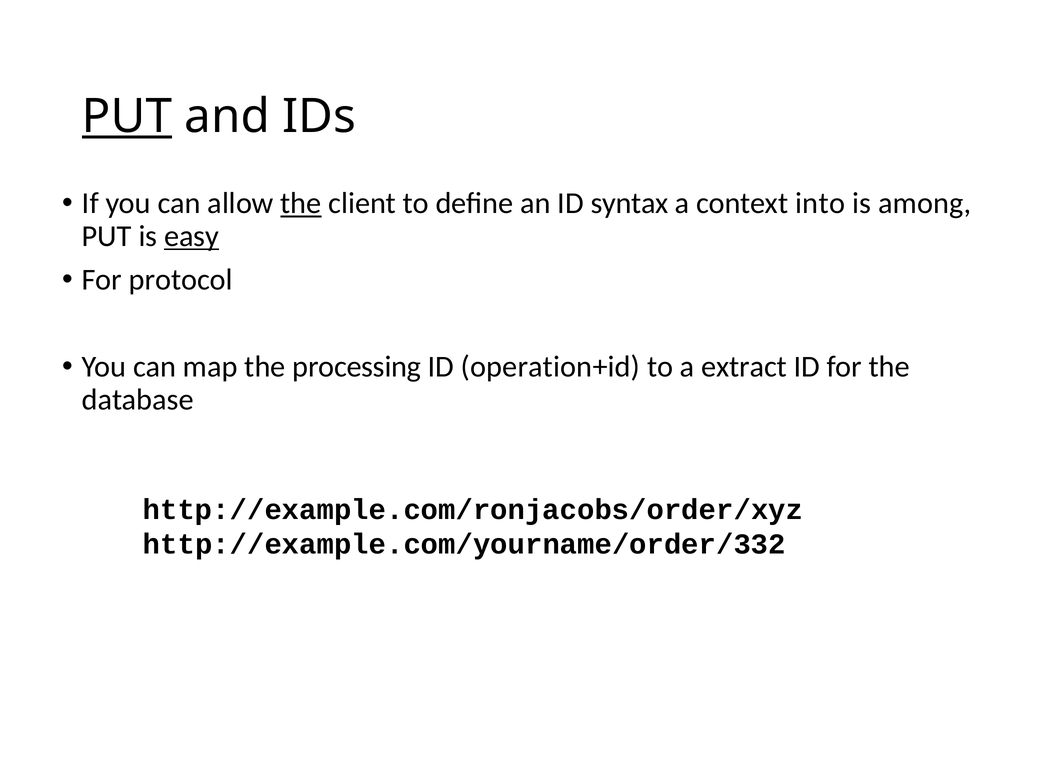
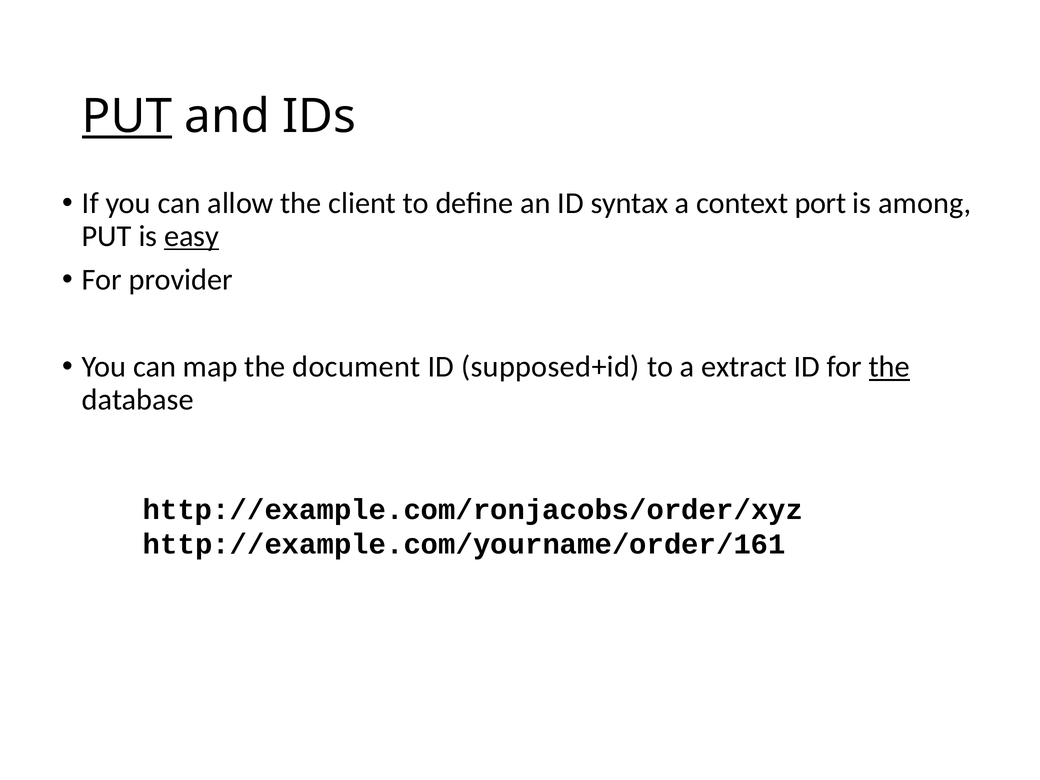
the at (301, 203) underline: present -> none
into: into -> port
protocol: protocol -> provider
processing: processing -> document
operation+id: operation+id -> supposed+id
the at (889, 367) underline: none -> present
http://example.com/yourname/order/332: http://example.com/yourname/order/332 -> http://example.com/yourname/order/161
